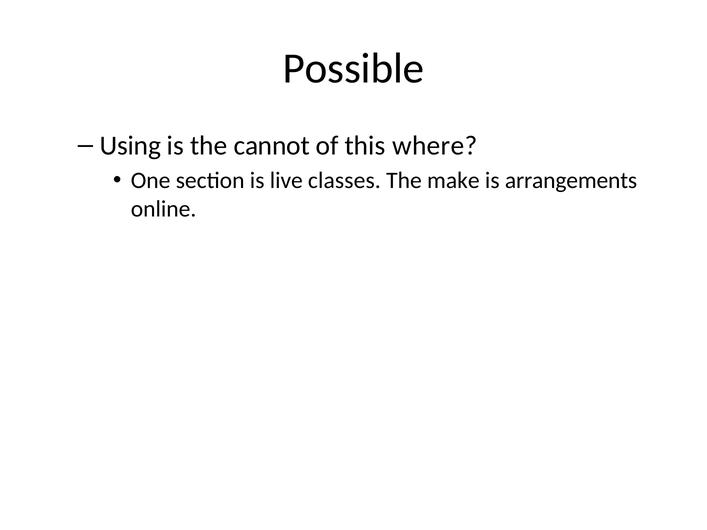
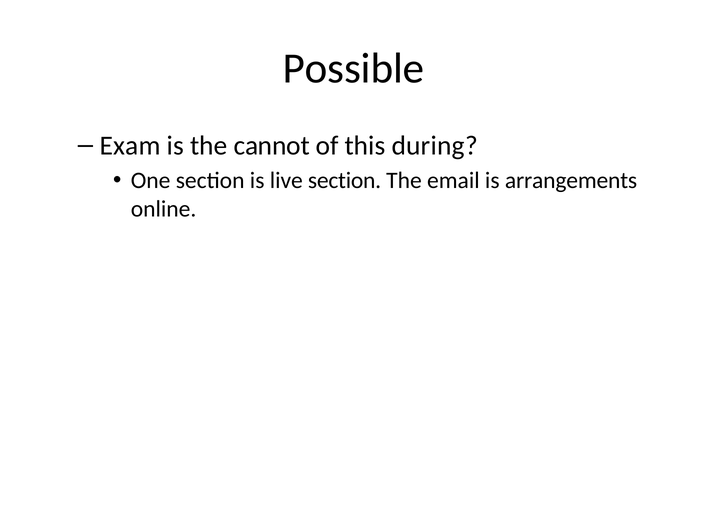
Using: Using -> Exam
where: where -> during
live classes: classes -> section
make: make -> email
